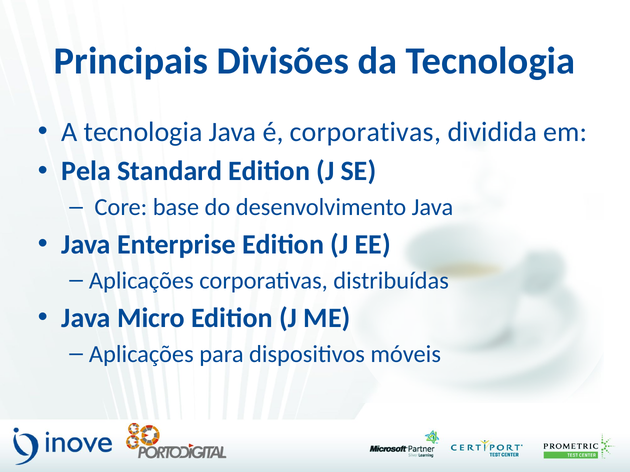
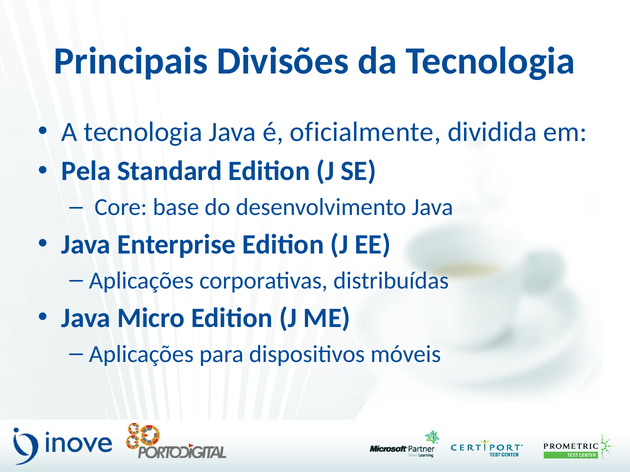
é corporativas: corporativas -> oficialmente
